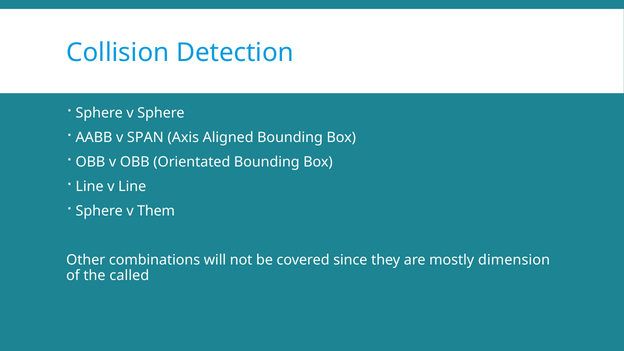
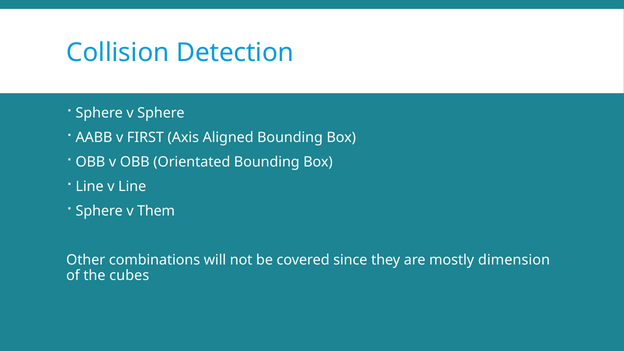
SPAN: SPAN -> FIRST
called: called -> cubes
